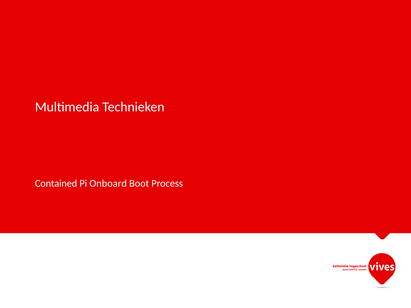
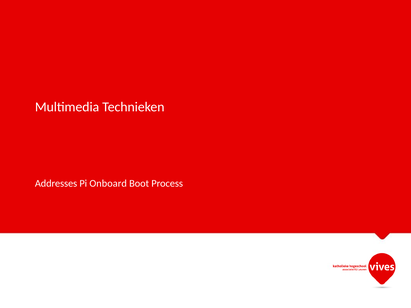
Contained: Contained -> Addresses
